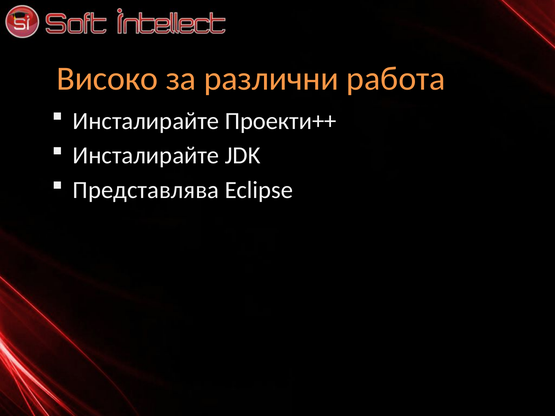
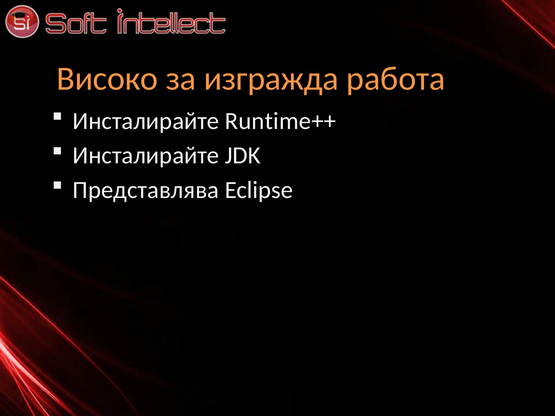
различни: различни -> изгражда
Проекти++: Проекти++ -> Runtime++
